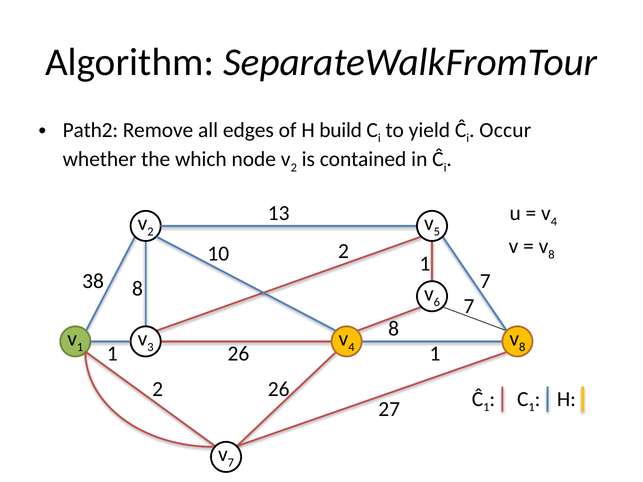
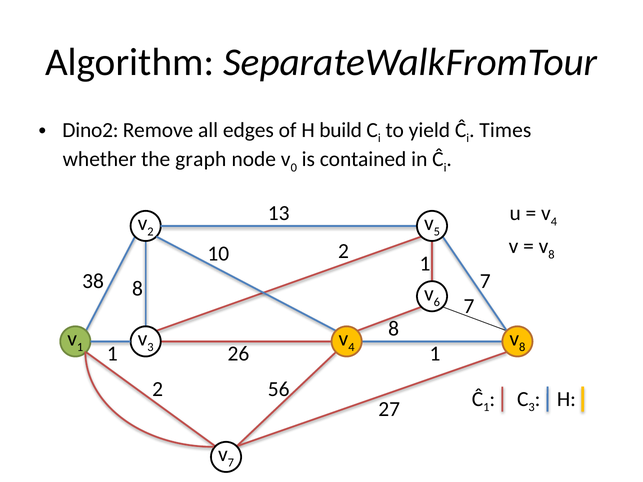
Path2: Path2 -> Dino2
Occur: Occur -> Times
which: which -> graph
node v 2: 2 -> 0
26 at (279, 389): 26 -> 56
1 at (532, 408): 1 -> 3
